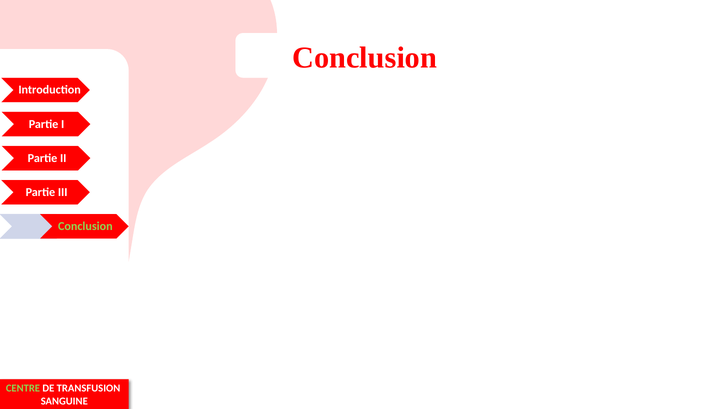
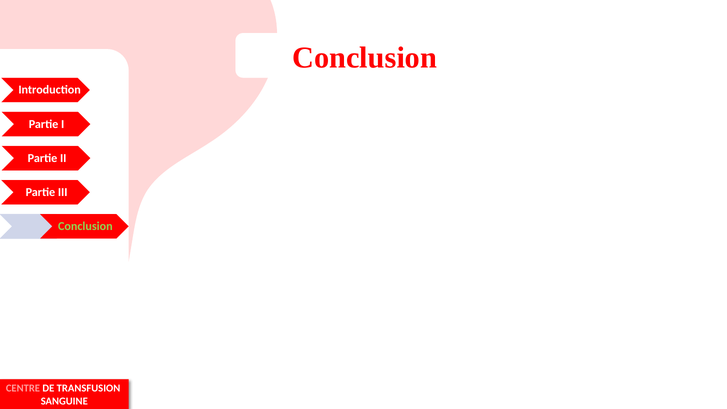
CENTRE colour: light green -> pink
